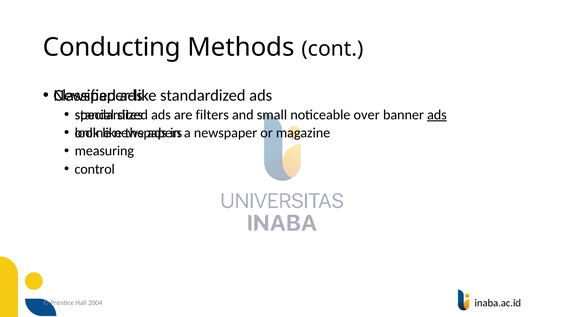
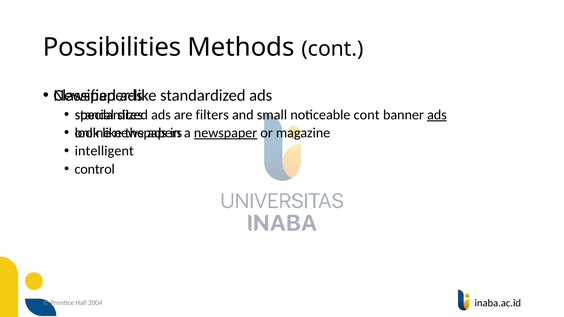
Conducting: Conducting -> Possibilities
noticeable over: over -> cont
newspaper underline: none -> present
measuring: measuring -> intelligent
